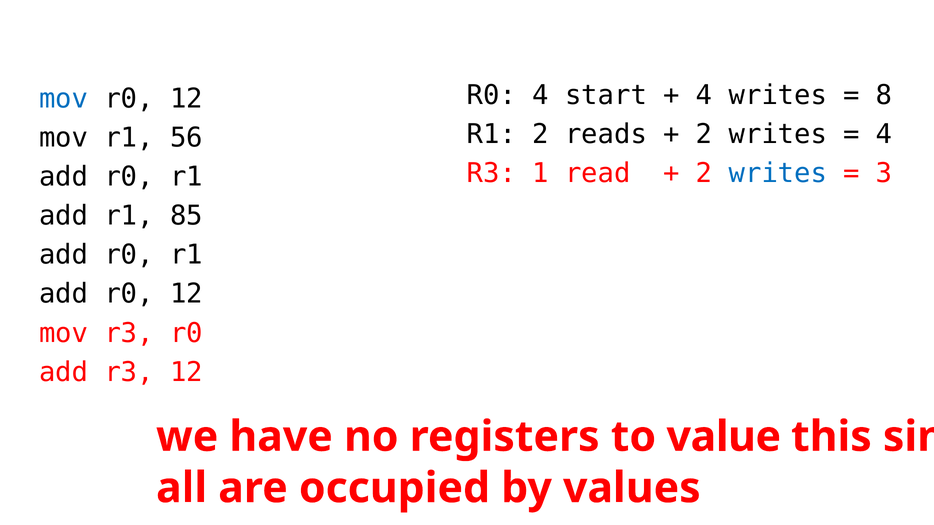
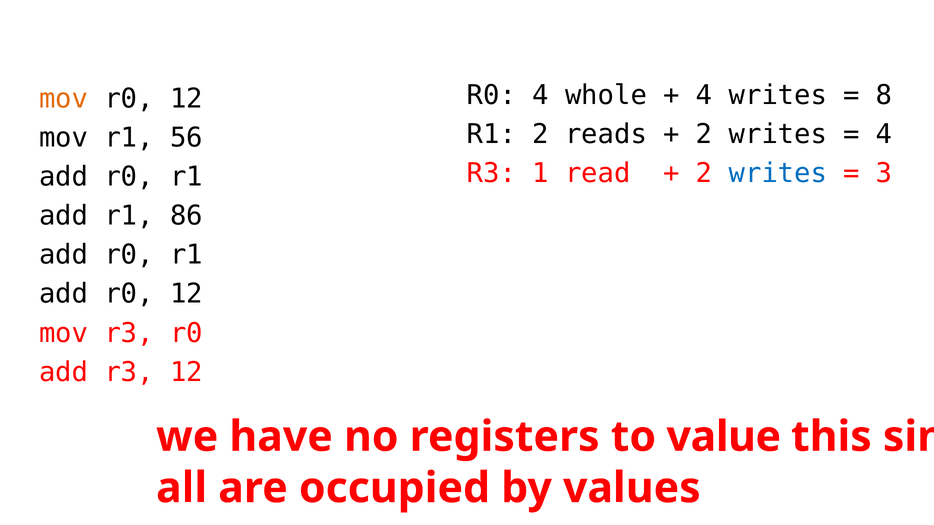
start: start -> whole
mov at (64, 99) colour: blue -> orange
85: 85 -> 86
